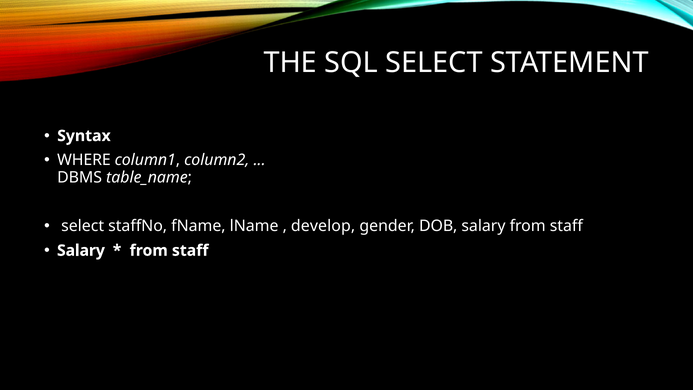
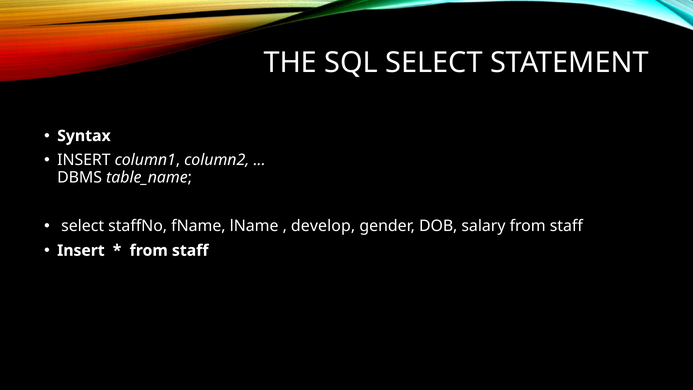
WHERE at (84, 160): WHERE -> INSERT
Salary at (81, 250): Salary -> Insert
